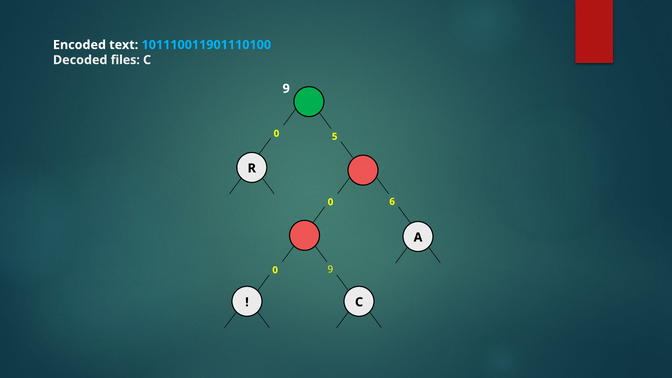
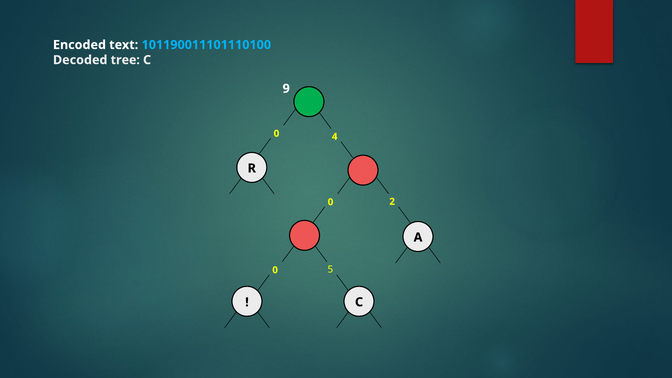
101110011901110100: 101110011901110100 -> 101190011101110100
files: files -> tree
5: 5 -> 4
6: 6 -> 2
0 9: 9 -> 5
